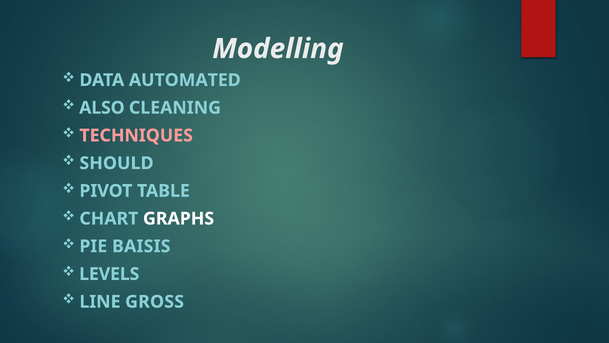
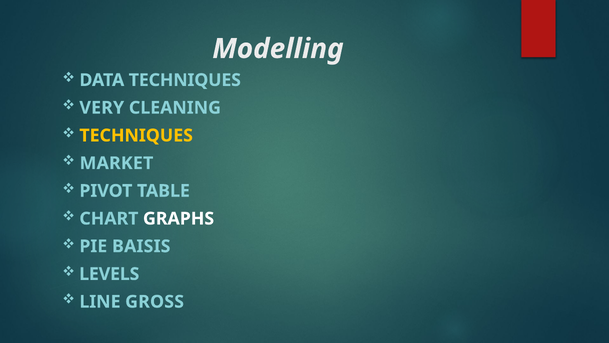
DATA AUTOMATED: AUTOMATED -> TECHNIQUES
ALSO: ALSO -> VERY
TECHNIQUES at (136, 135) colour: pink -> yellow
SHOULD: SHOULD -> MARKET
